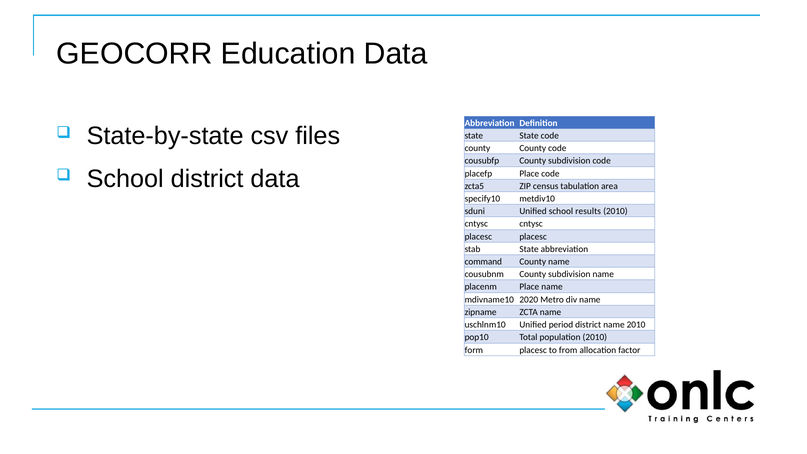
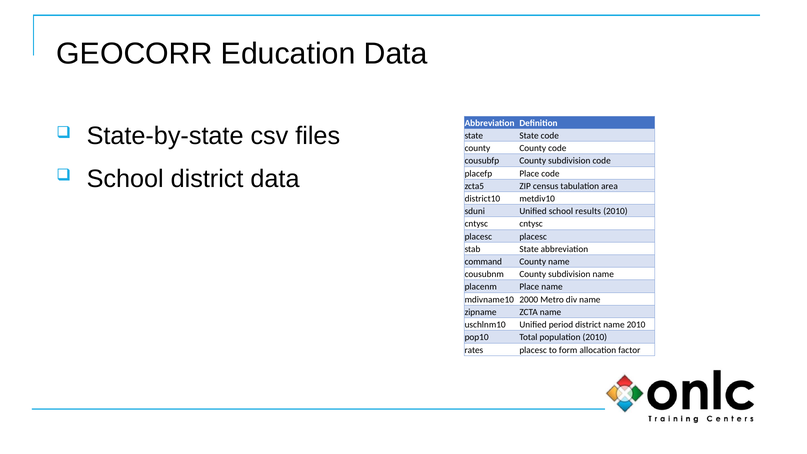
specify10: specify10 -> district10
2020: 2020 -> 2000
form: form -> rates
from: from -> form
